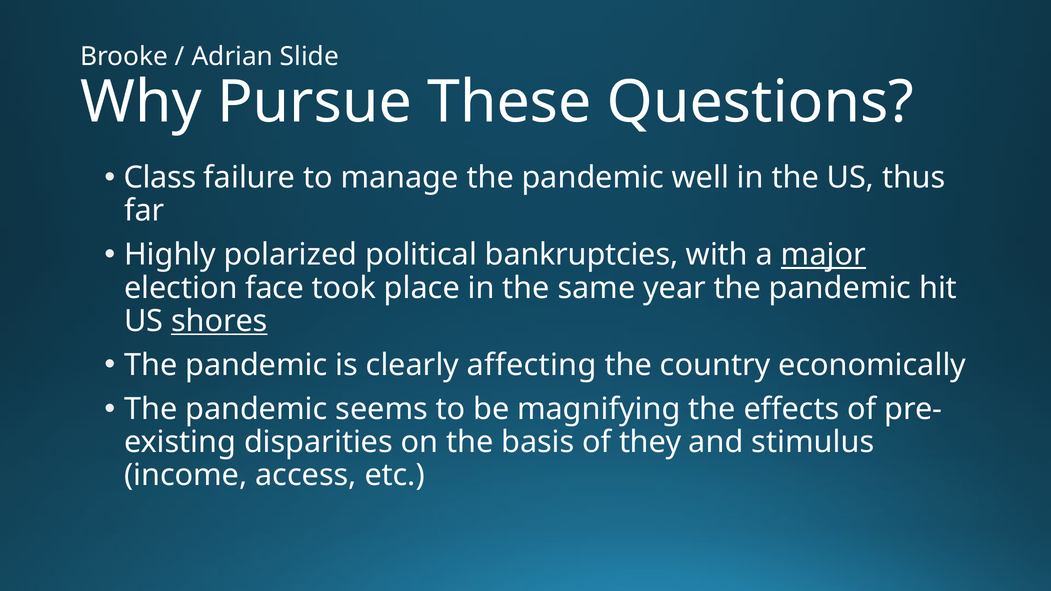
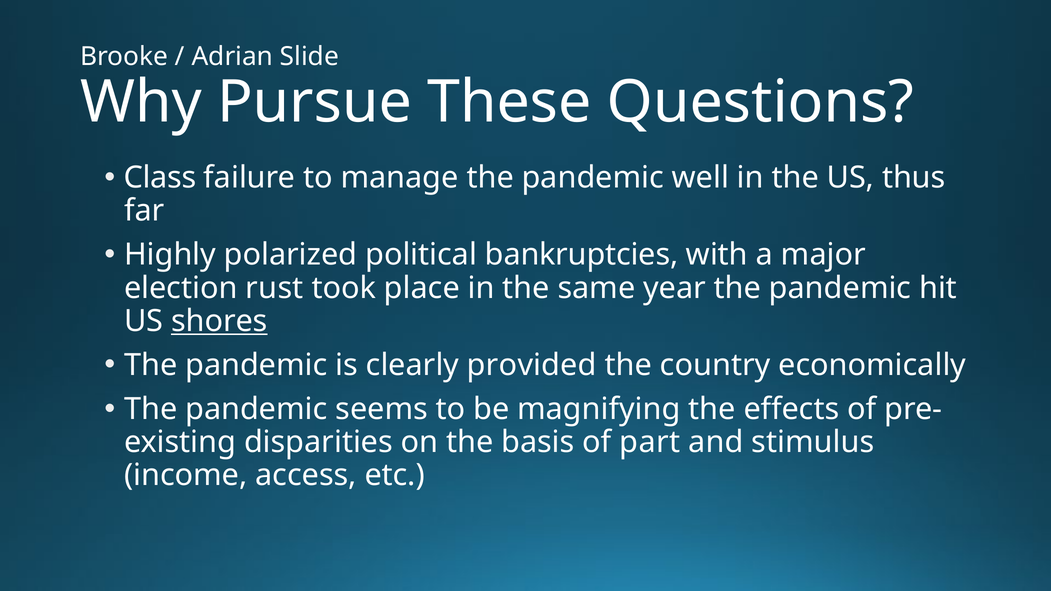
major underline: present -> none
face: face -> rust
affecting: affecting -> provided
they: they -> part
